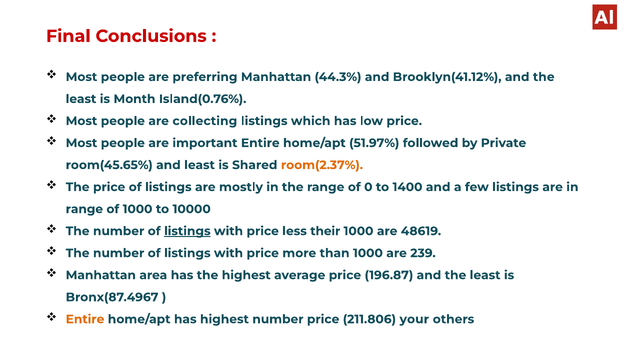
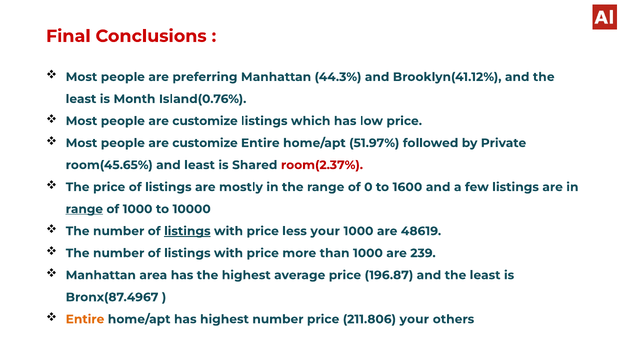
collecting at (205, 121): collecting -> customize
important at (205, 143): important -> customize
room(2.37% colour: orange -> red
1400: 1400 -> 1600
range at (84, 209) underline: none -> present
less their: their -> your
